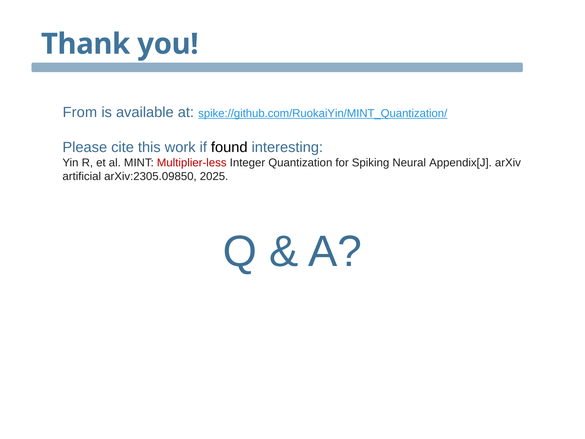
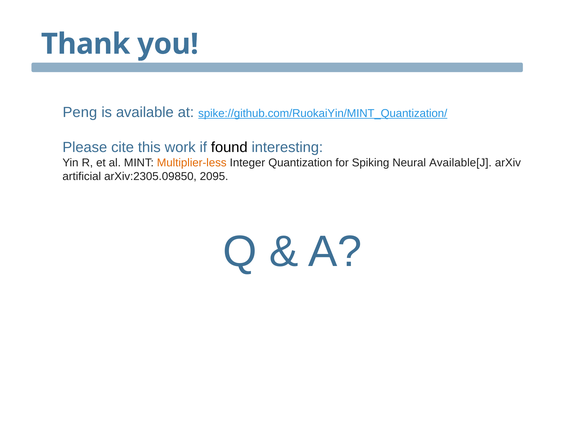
From: From -> Peng
Multiplier-less colour: red -> orange
Appendix[J: Appendix[J -> Available[J
2025: 2025 -> 2095
